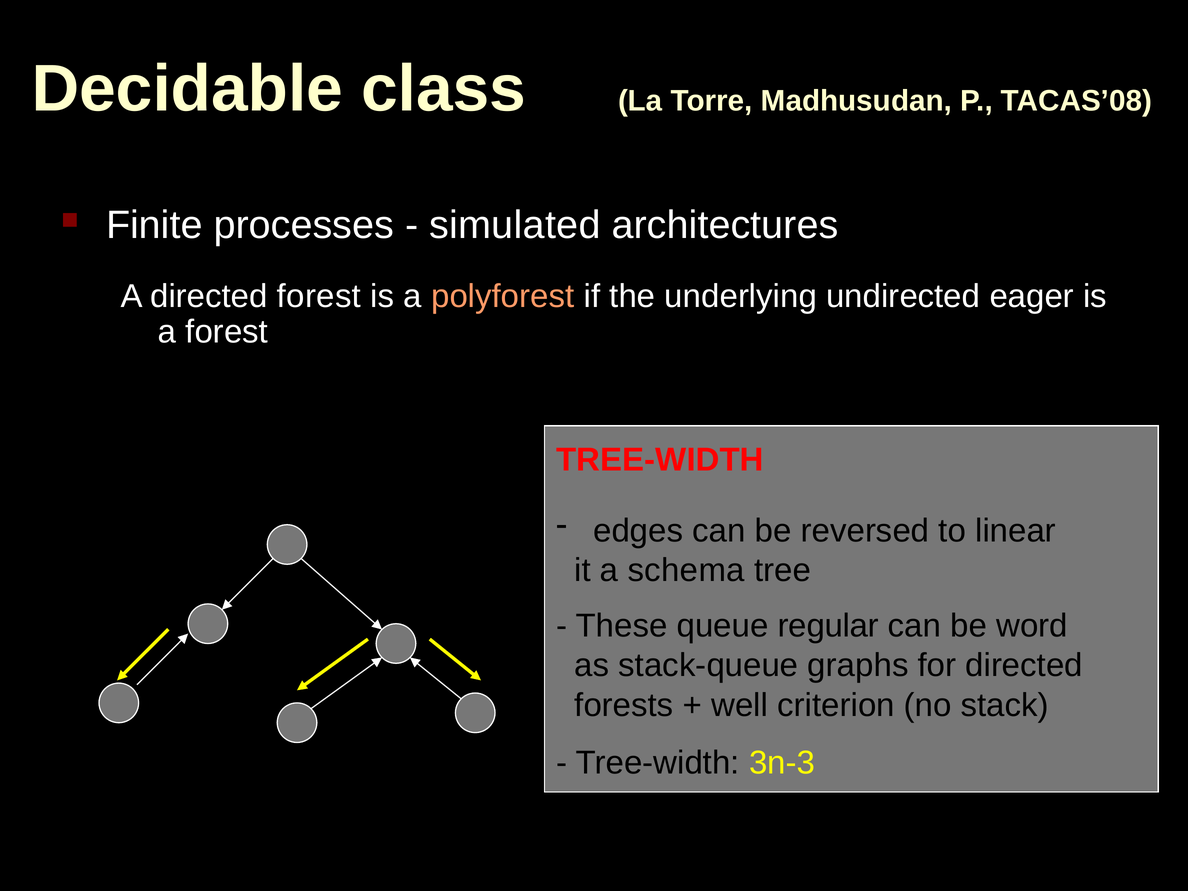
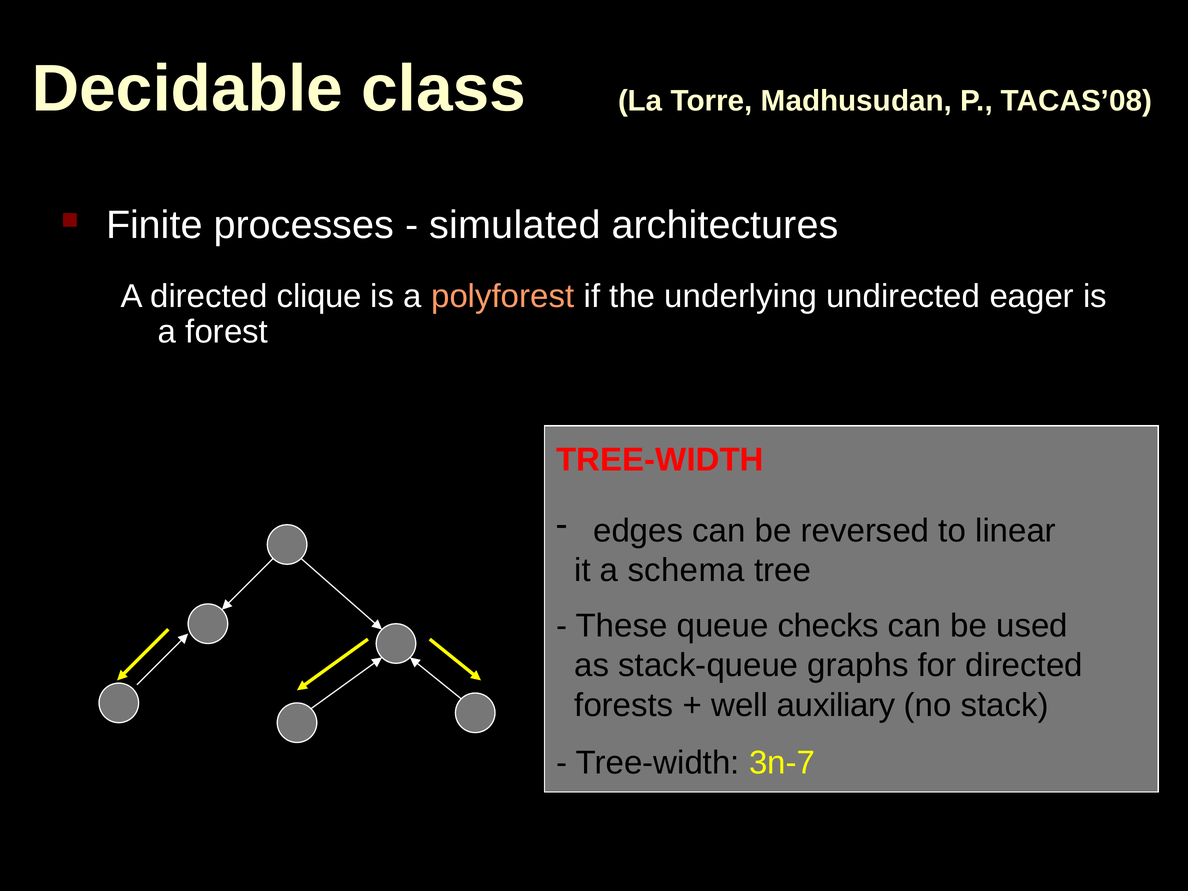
directed forest: forest -> clique
regular: regular -> checks
word: word -> used
criterion: criterion -> auxiliary
3n-3: 3n-3 -> 3n-7
